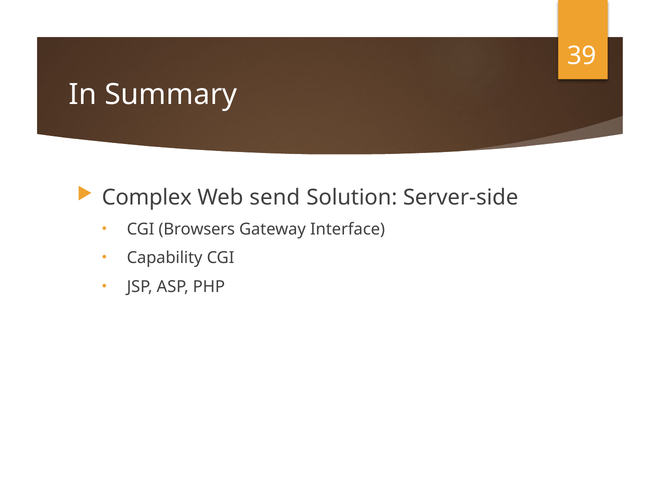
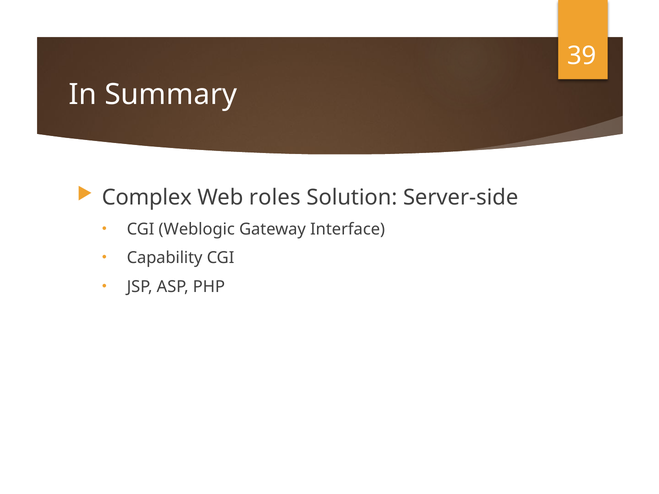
send: send -> roles
Browsers: Browsers -> Weblogic
